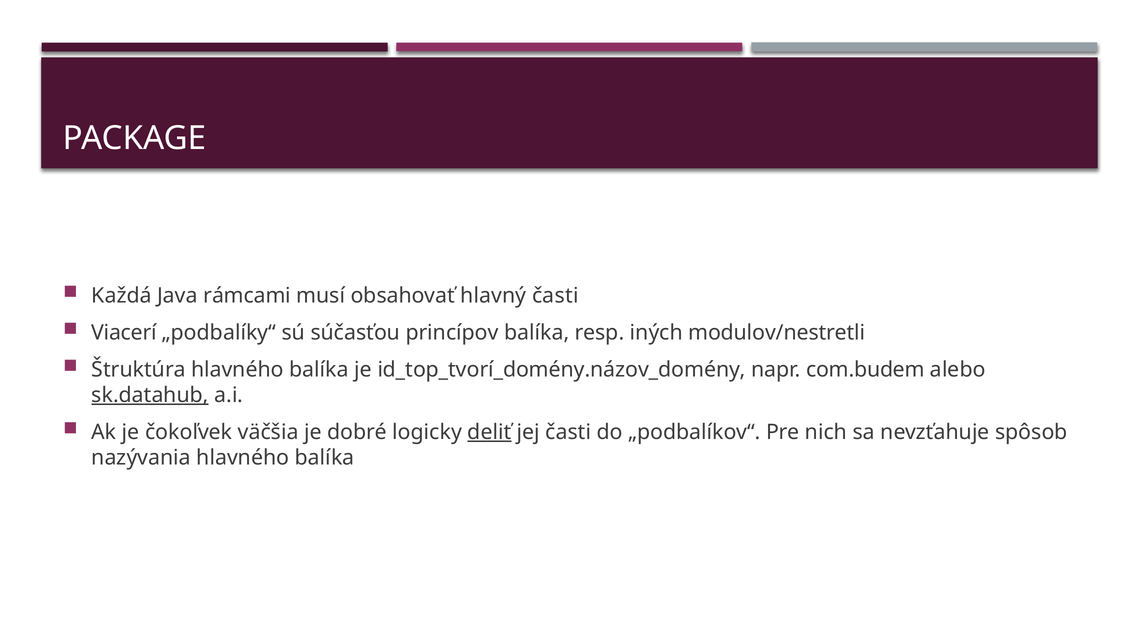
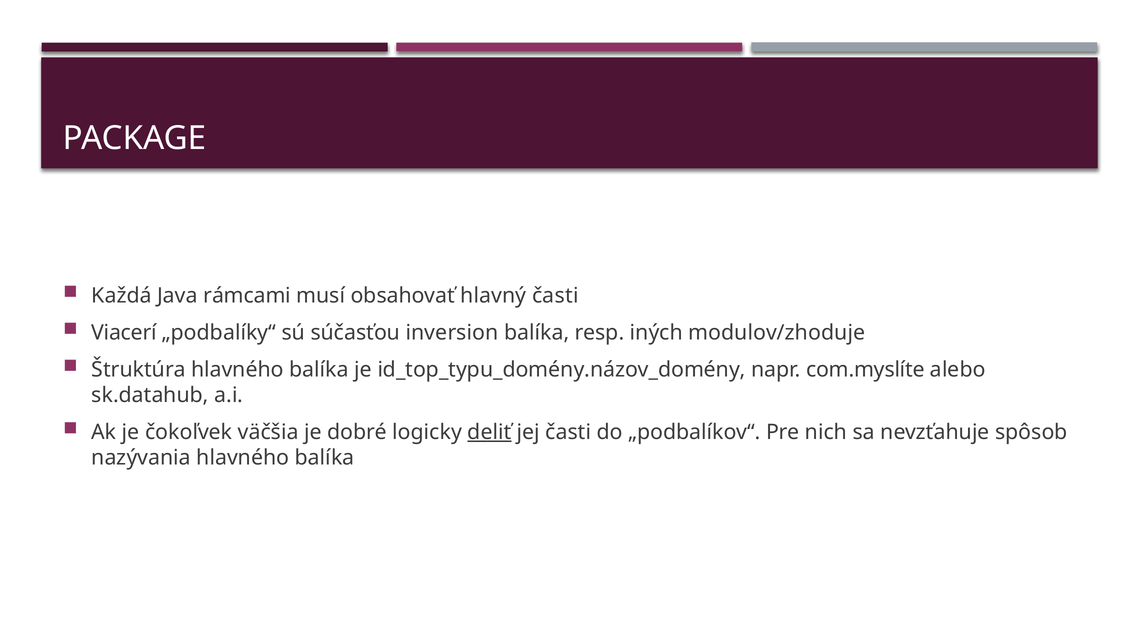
princípov: princípov -> inversion
modulov/nestretli: modulov/nestretli -> modulov/zhoduje
id_top_tvorí_domény.názov_domény: id_top_tvorí_domény.názov_domény -> id_top_typu_domény.názov_domény
com.budem: com.budem -> com.myslíte
sk.datahub underline: present -> none
